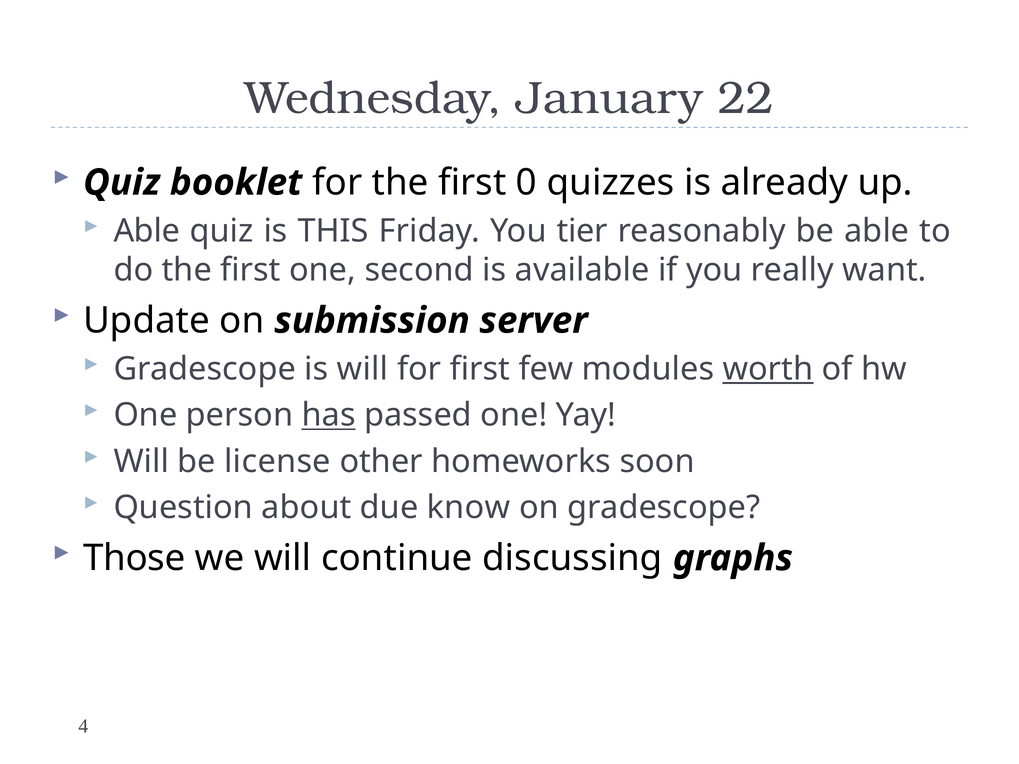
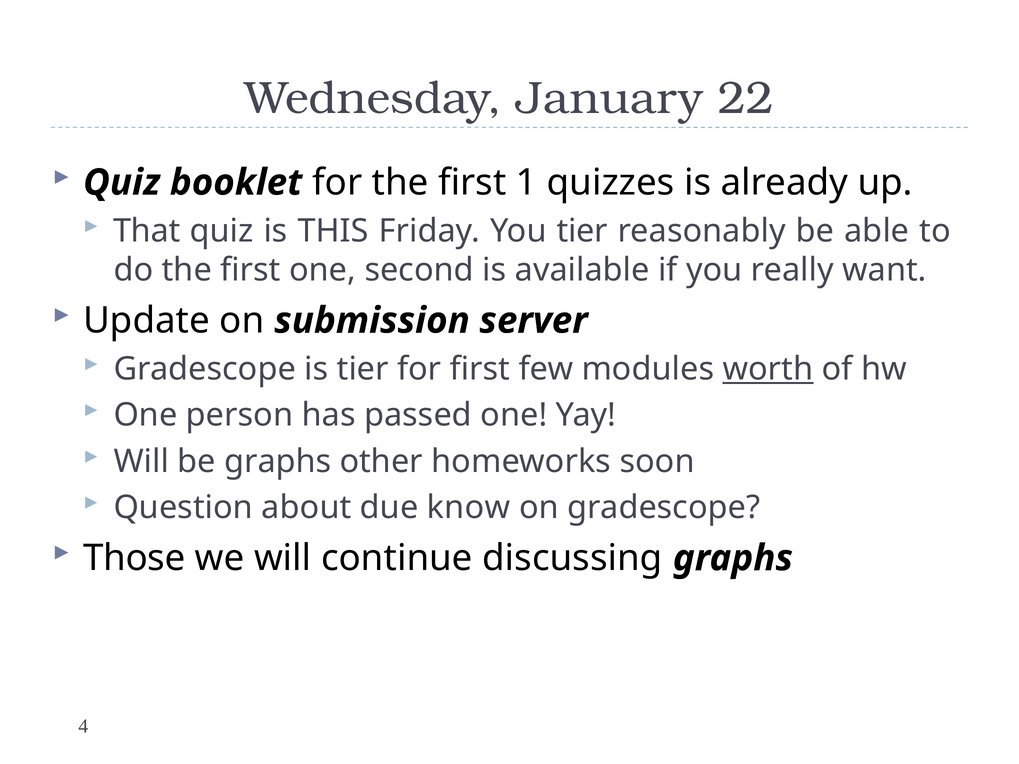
0: 0 -> 1
Able at (147, 231): Able -> That
is will: will -> tier
has underline: present -> none
be license: license -> graphs
